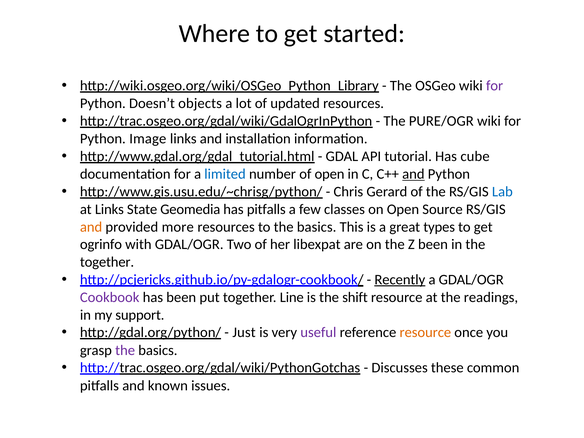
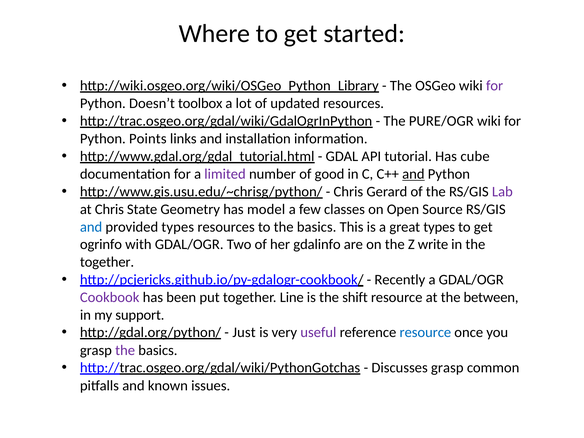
objects: objects -> toolbox
Image: Image -> Points
limited colour: blue -> purple
of open: open -> good
Lab colour: blue -> purple
at Links: Links -> Chris
Geomedia: Geomedia -> Geometry
has pitfalls: pitfalls -> model
and at (91, 227) colour: orange -> blue
provided more: more -> types
libexpat: libexpat -> gdalinfo
Z been: been -> write
Recently underline: present -> none
readings: readings -> between
resource at (425, 332) colour: orange -> blue
Discusses these: these -> grasp
